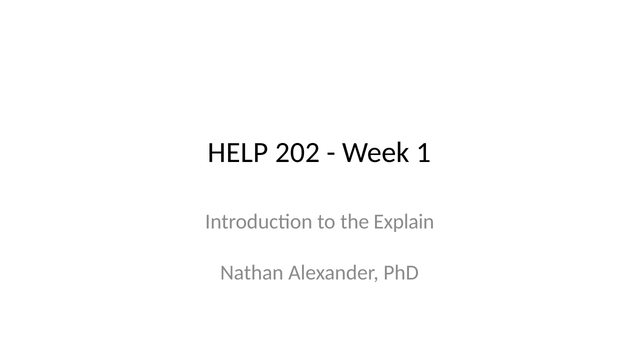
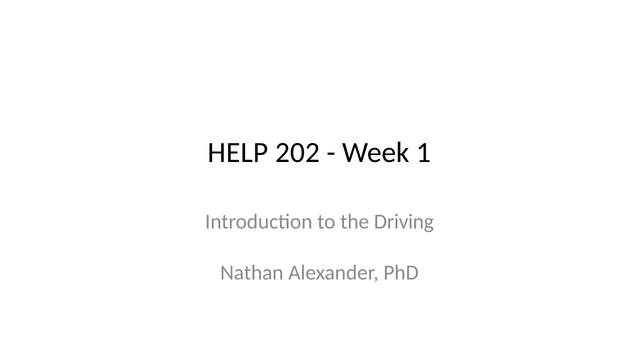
Explain: Explain -> Driving
